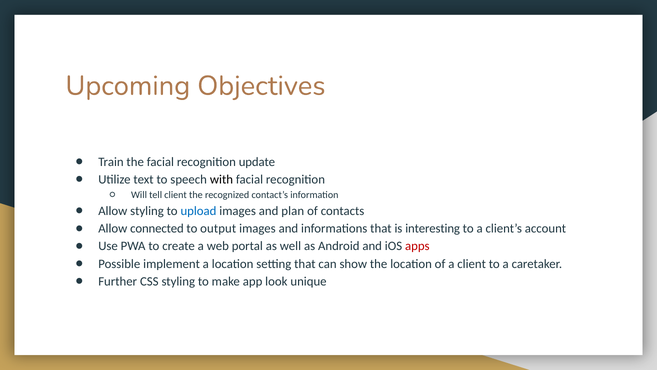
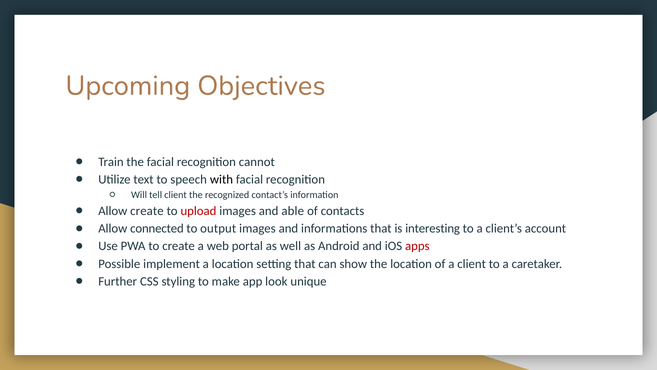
update: update -> cannot
Allow styling: styling -> create
upload colour: blue -> red
plan: plan -> able
